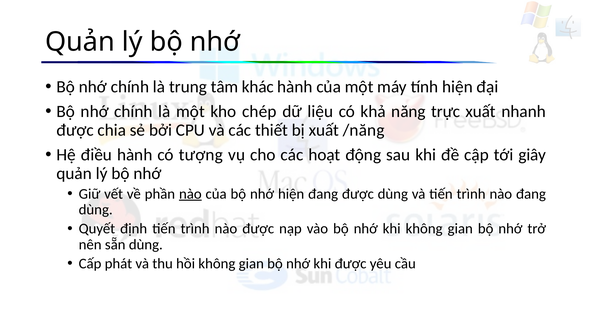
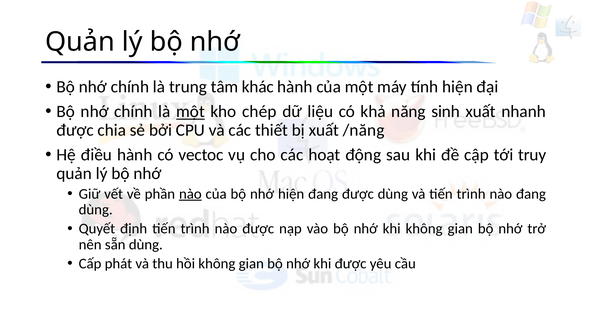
một at (190, 112) underline: none -> present
trực: trực -> sinh
tượng: tượng -> vectoc
giây: giây -> truy
